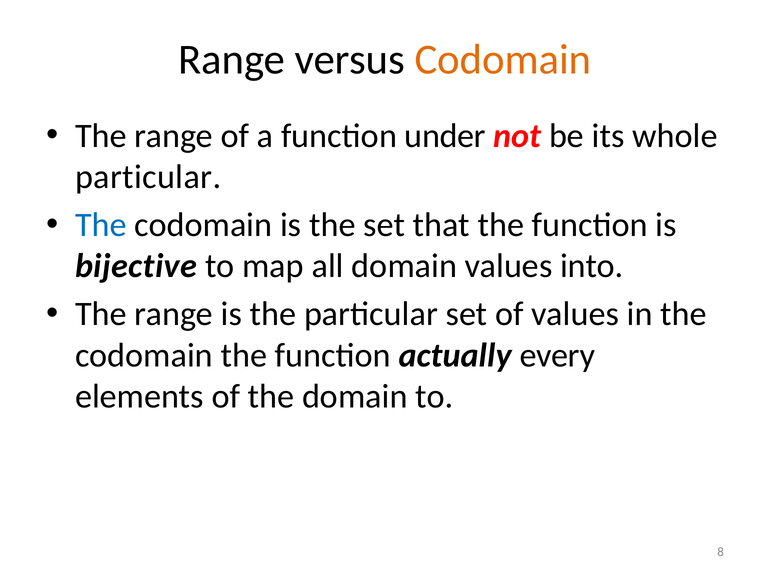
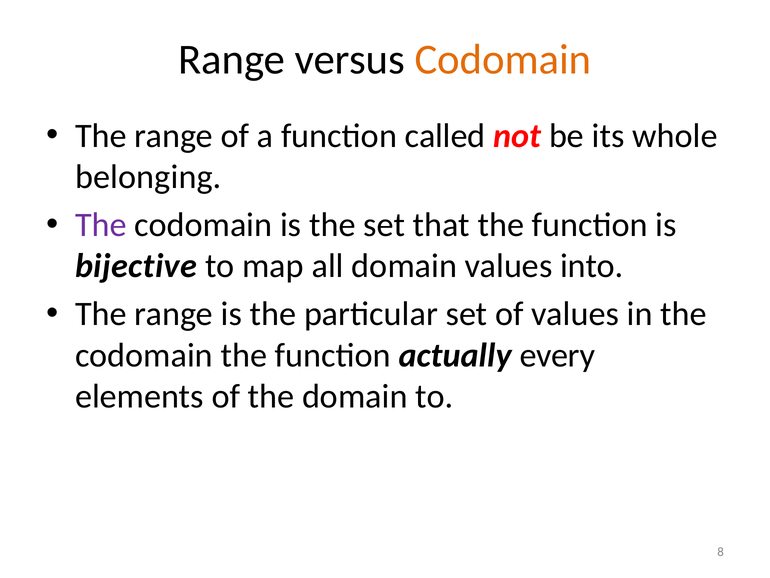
under: under -> called
particular at (148, 177): particular -> belonging
The at (101, 225) colour: blue -> purple
